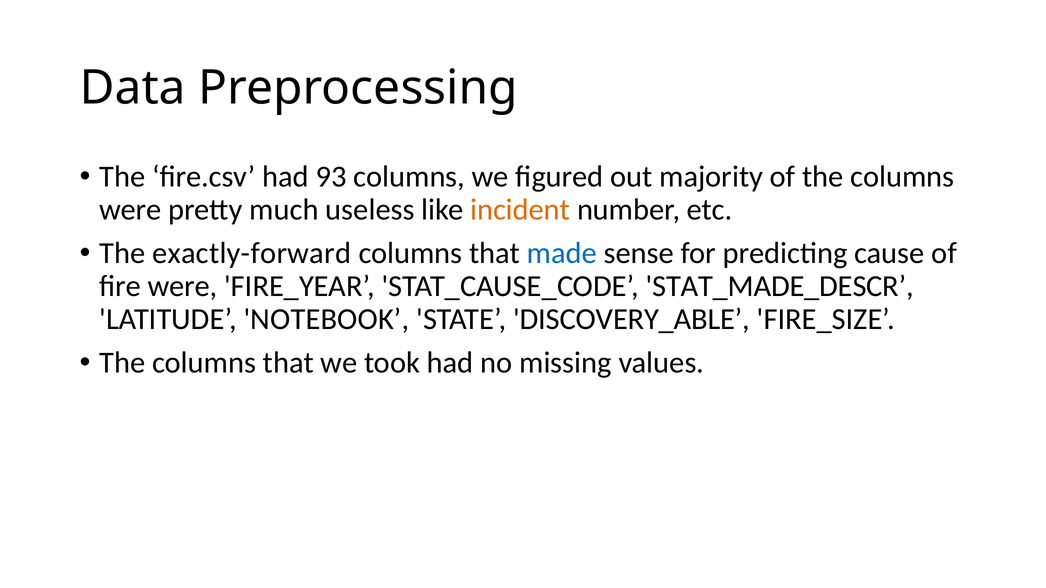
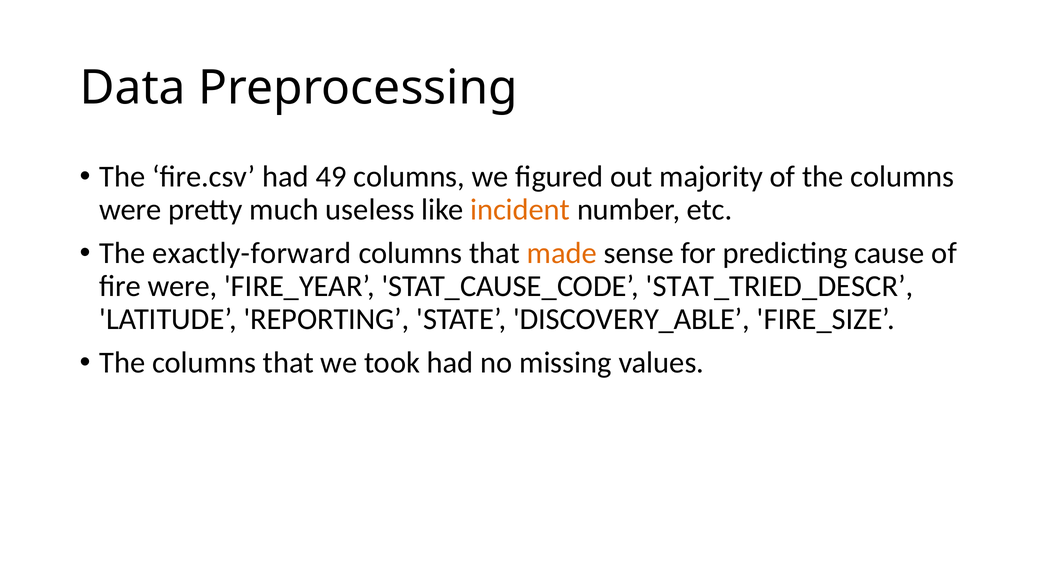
93: 93 -> 49
made colour: blue -> orange
STAT_MADE_DESCR: STAT_MADE_DESCR -> STAT_TRIED_DESCR
NOTEBOOK: NOTEBOOK -> REPORTING
